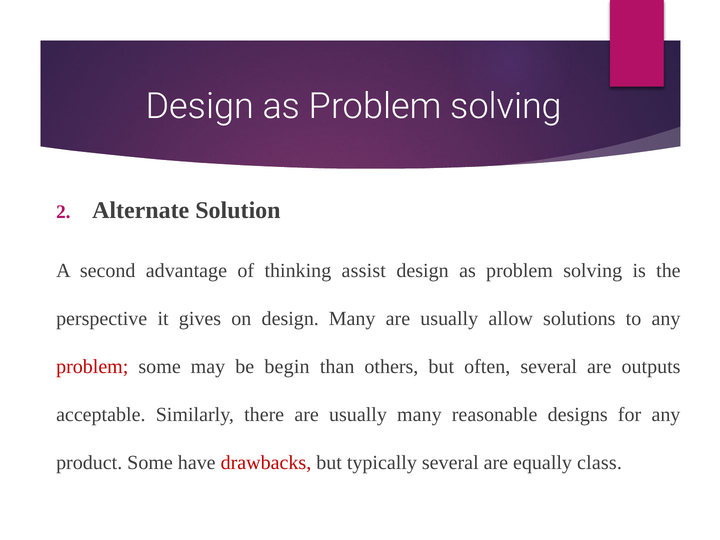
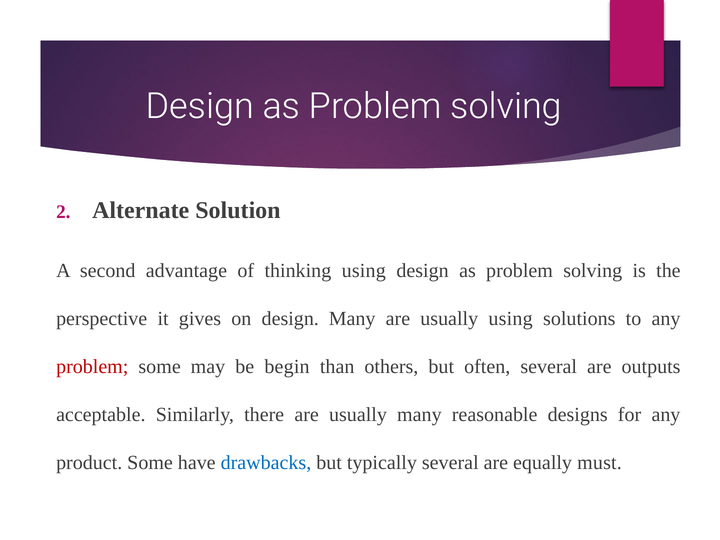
thinking assist: assist -> using
usually allow: allow -> using
drawbacks colour: red -> blue
class: class -> must
